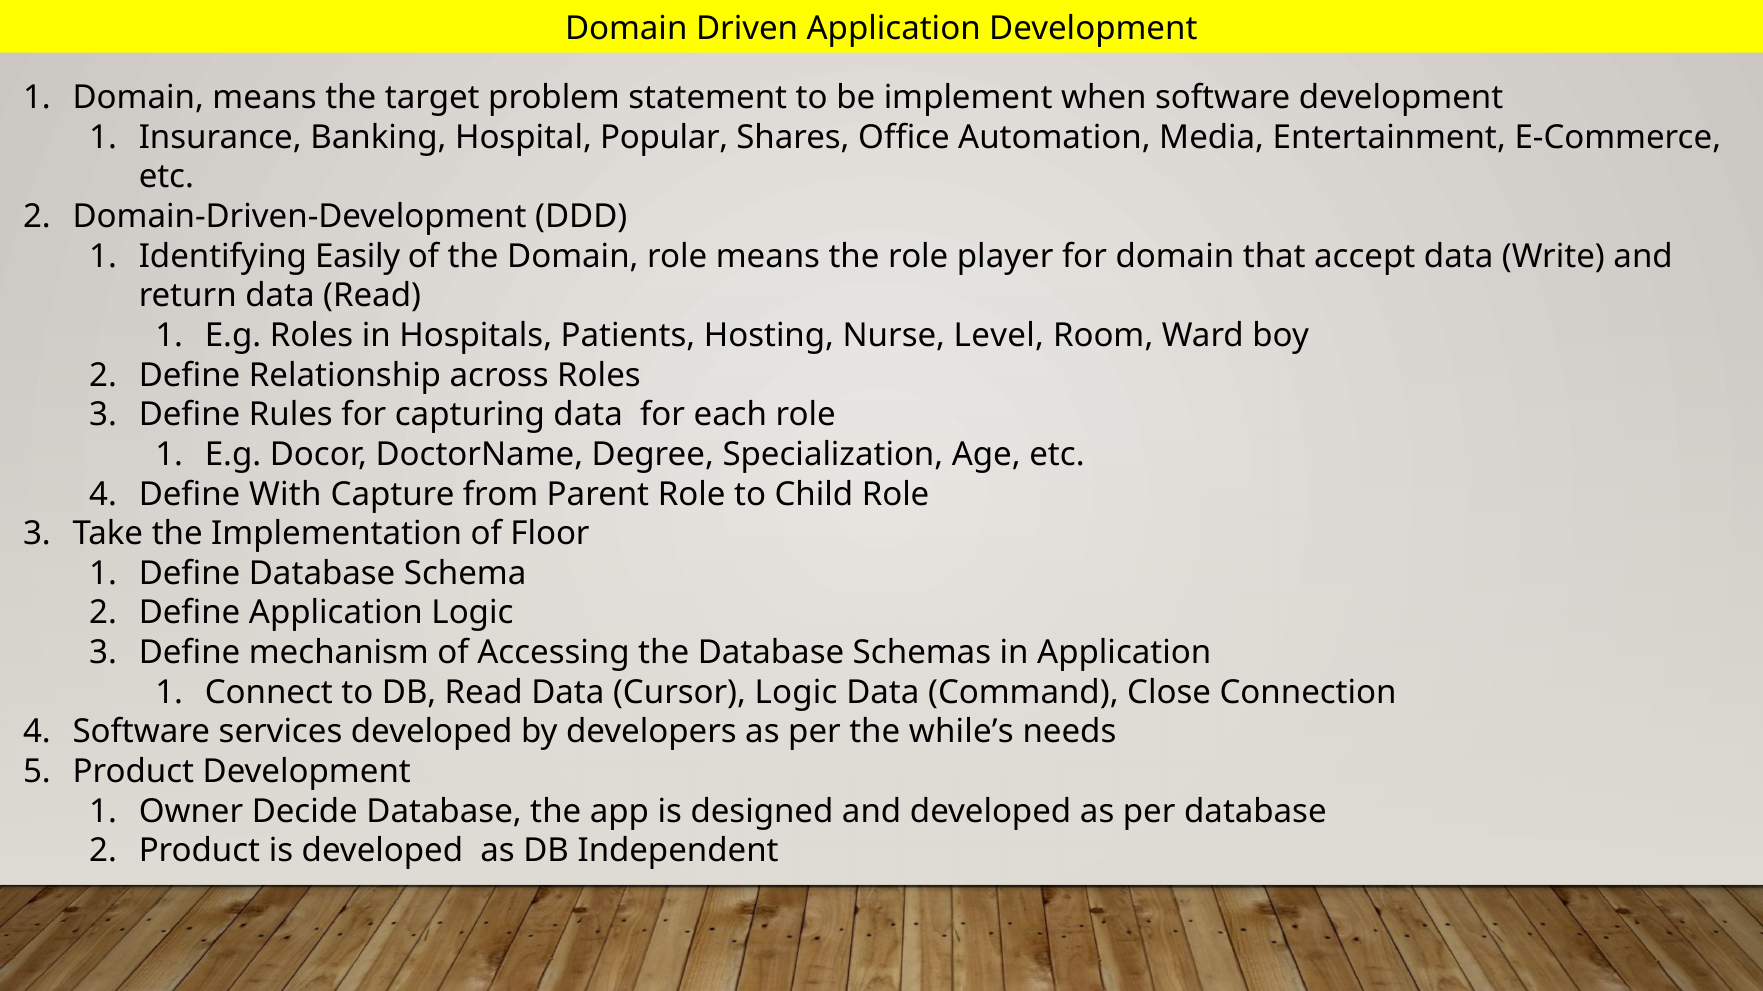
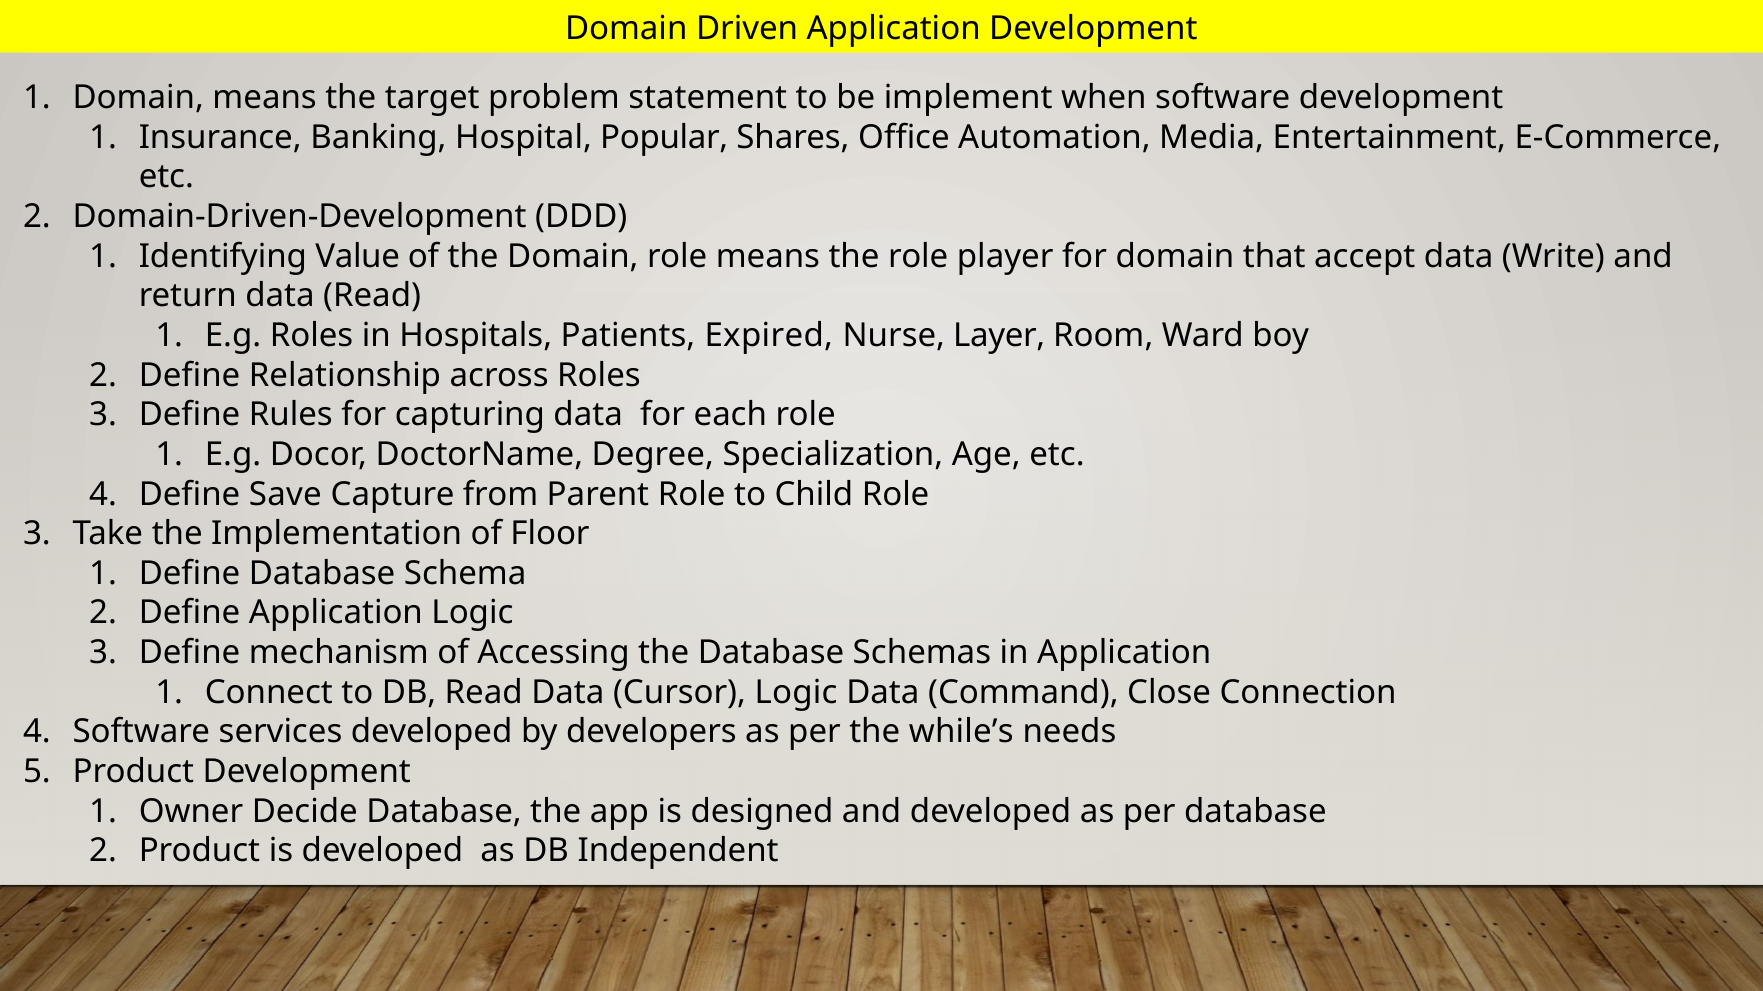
Easily: Easily -> Value
Hosting: Hosting -> Expired
Level: Level -> Layer
With: With -> Save
